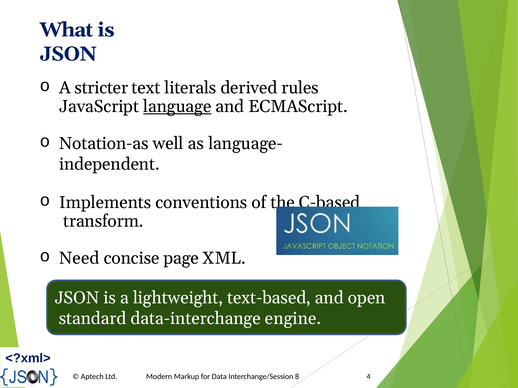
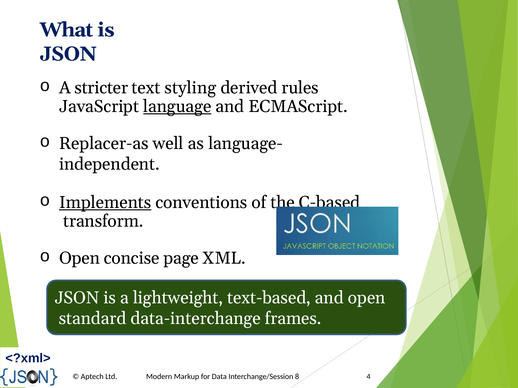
literals: literals -> styling
Notation-as: Notation-as -> Replacer-as
Implements underline: none -> present
Need at (79, 258): Need -> Open
engine: engine -> frames
